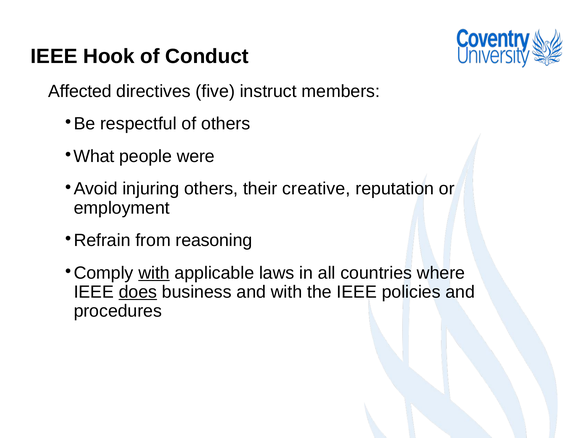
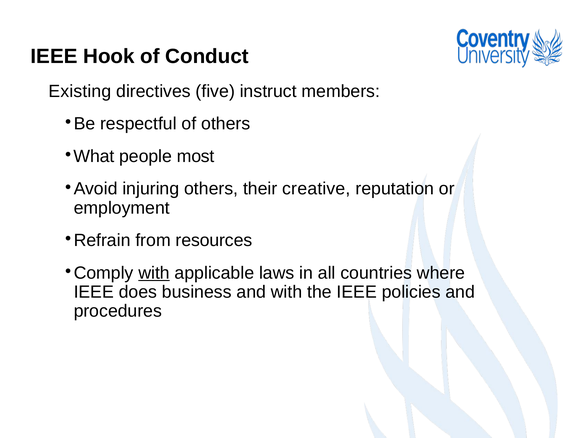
Affected: Affected -> Existing
were: were -> most
reasoning: reasoning -> resources
does underline: present -> none
